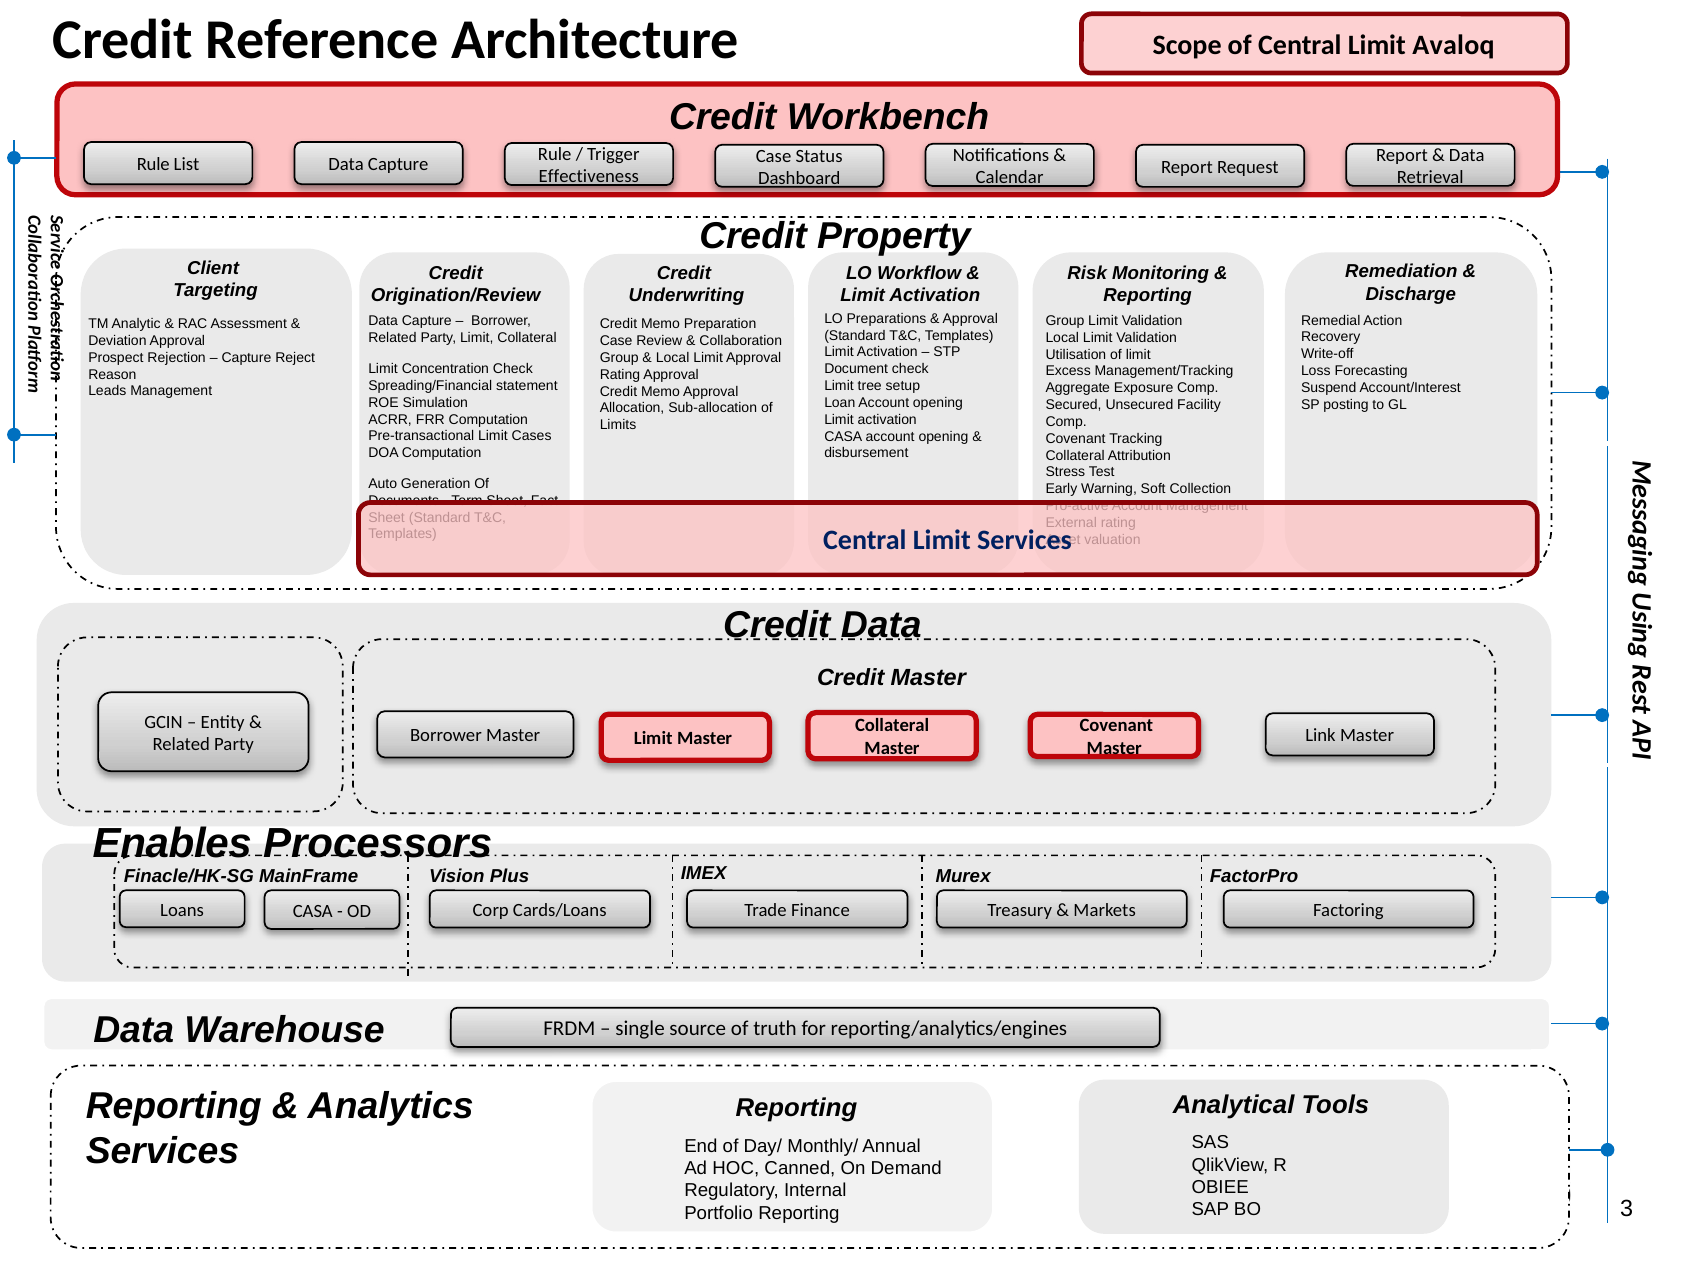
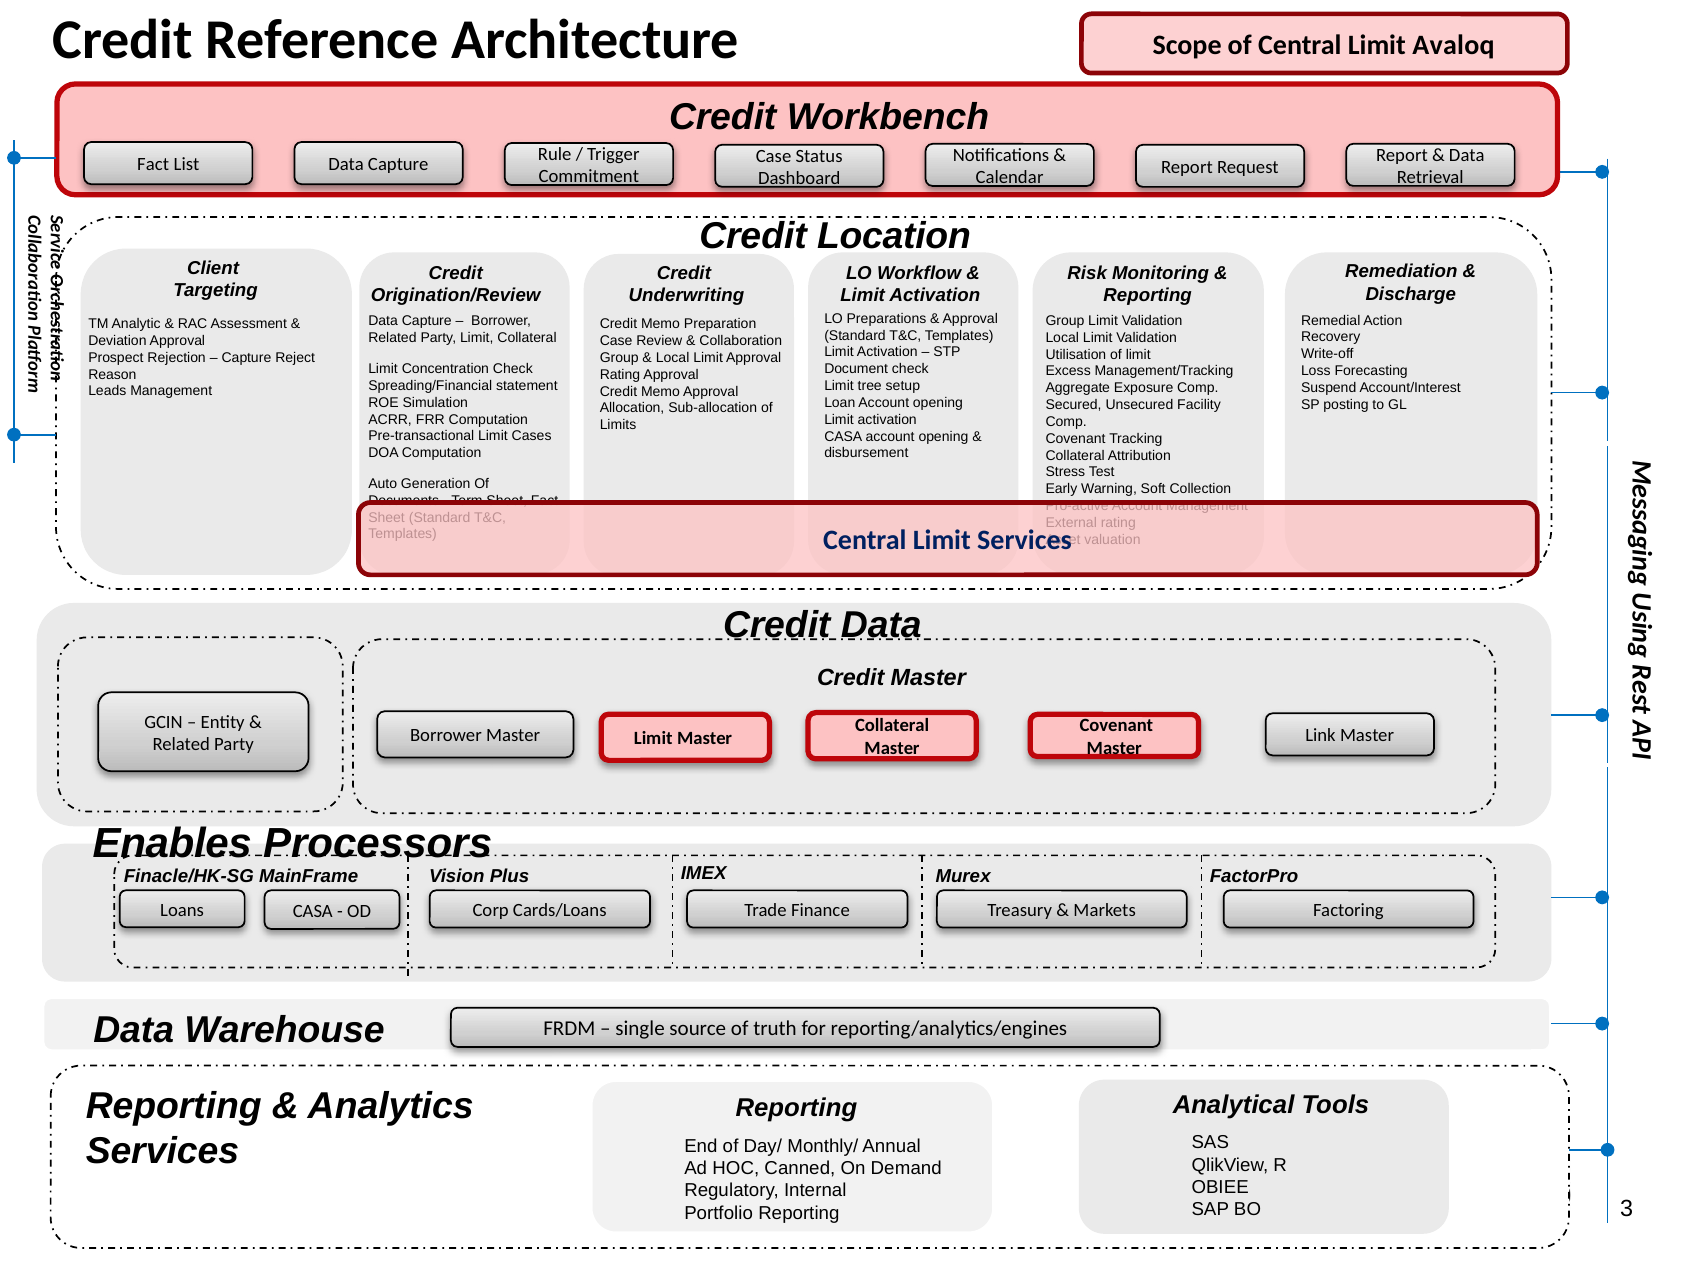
Rule at (153, 164): Rule -> Fact
Effectiveness: Effectiveness -> Commitment
Property: Property -> Location
